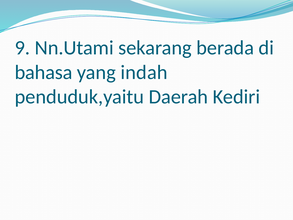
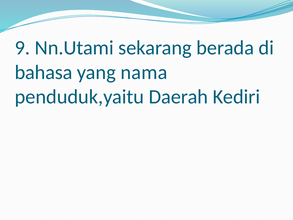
indah: indah -> nama
